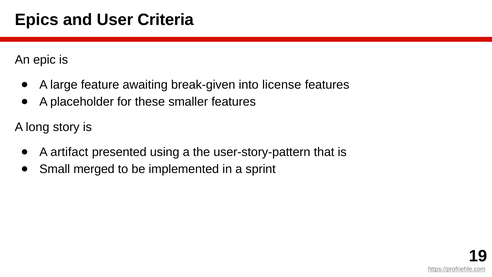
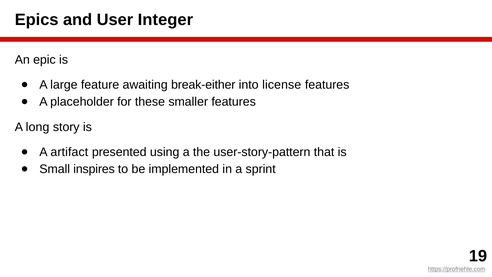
Criteria: Criteria -> Integer
break-given: break-given -> break-either
merged: merged -> inspires
